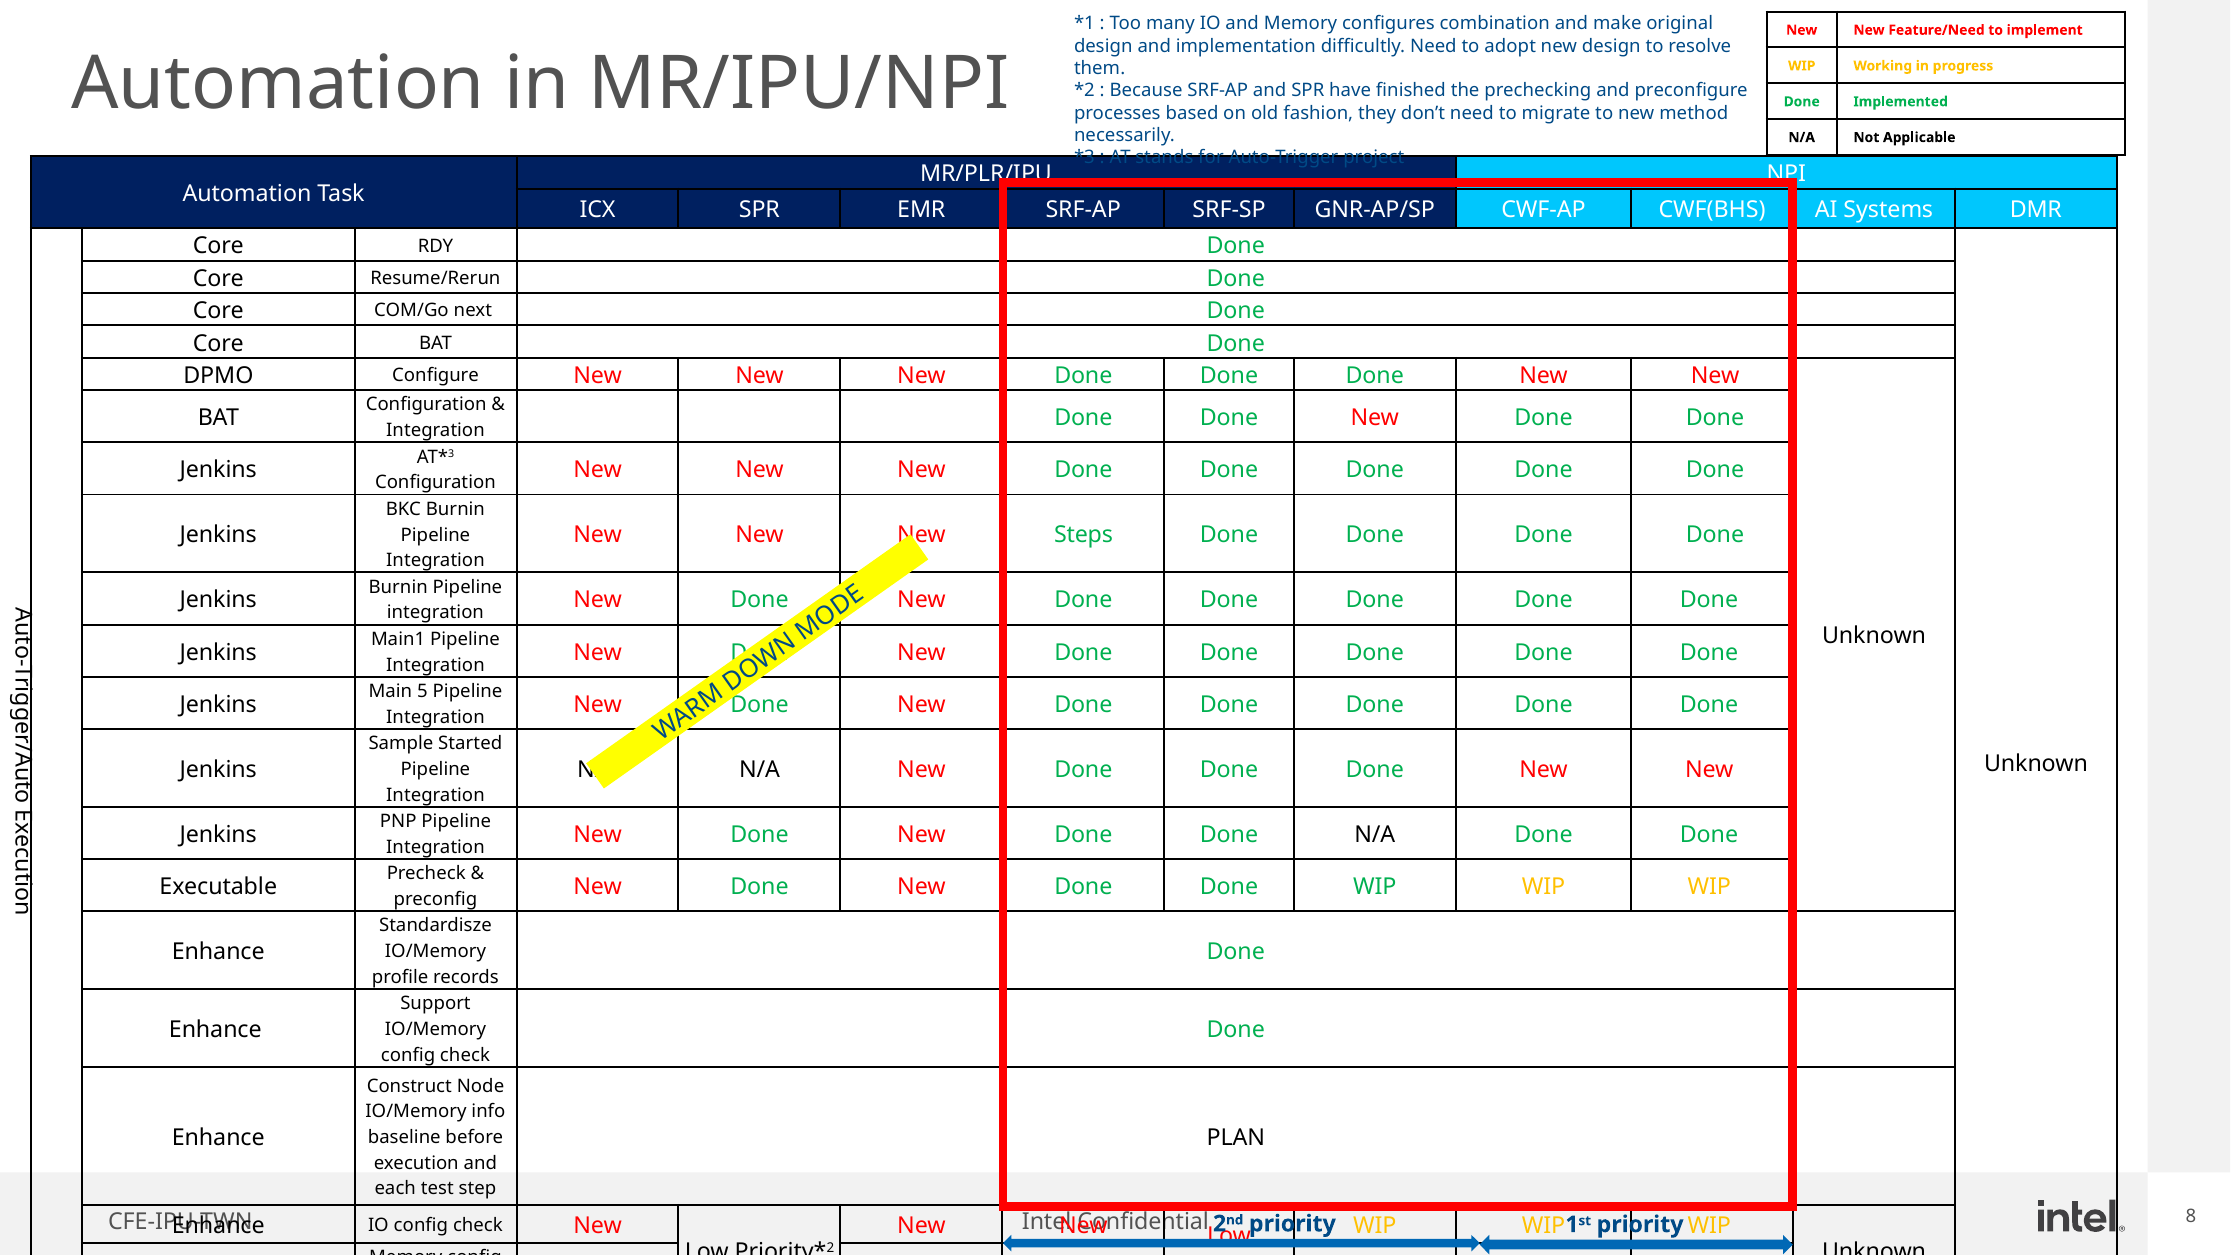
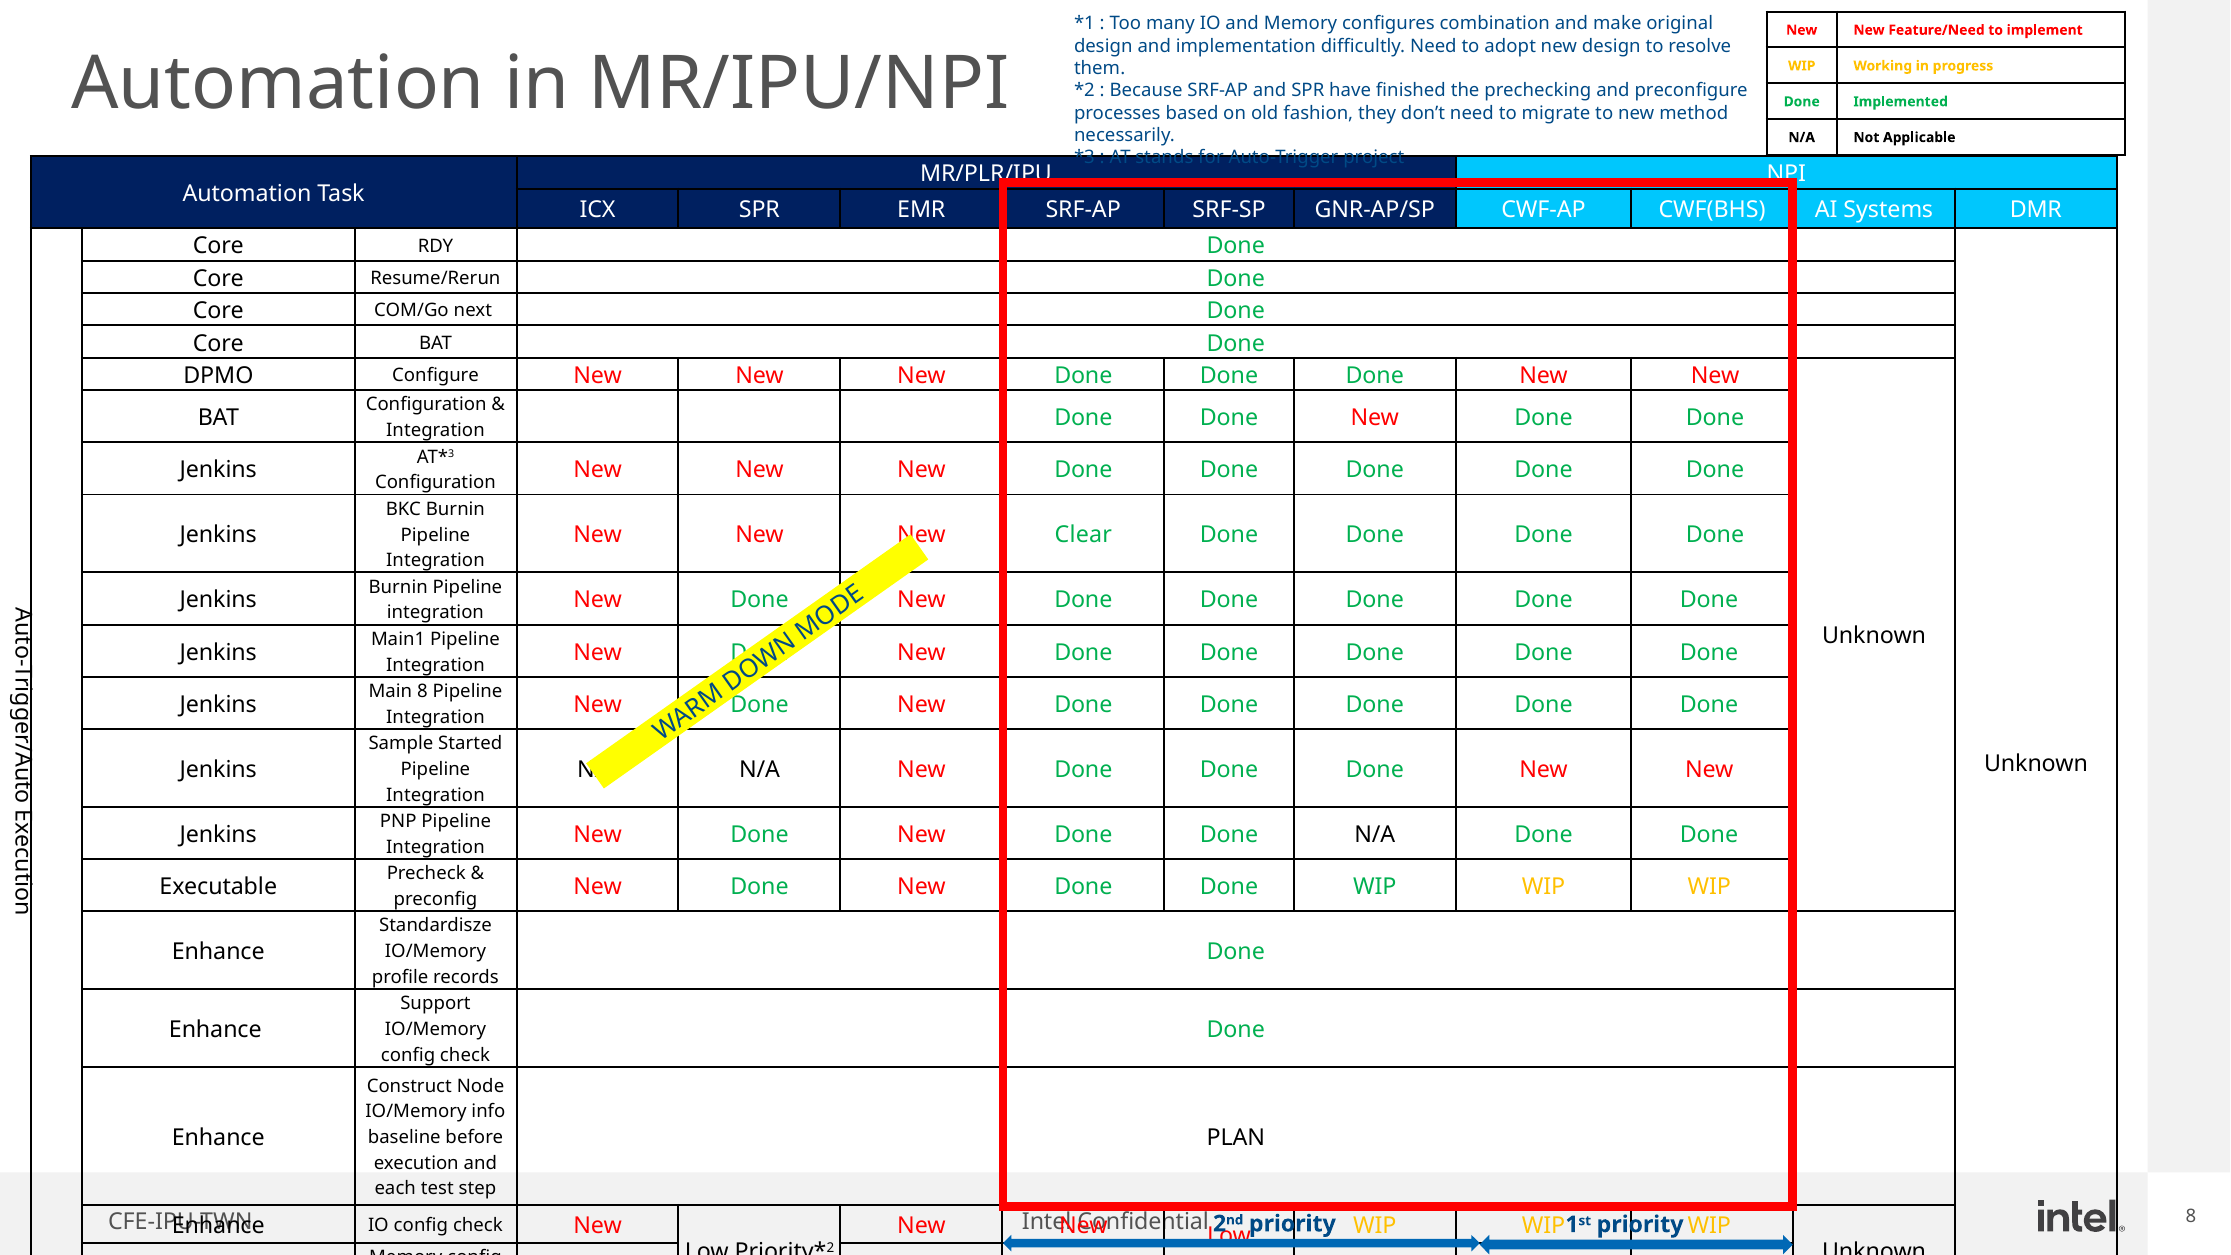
Steps: Steps -> Clear
Main 5: 5 -> 8
